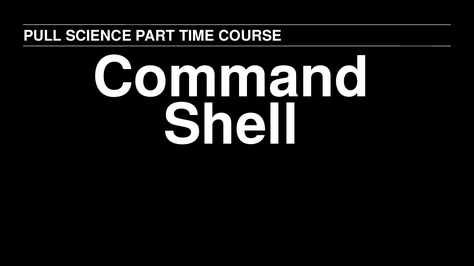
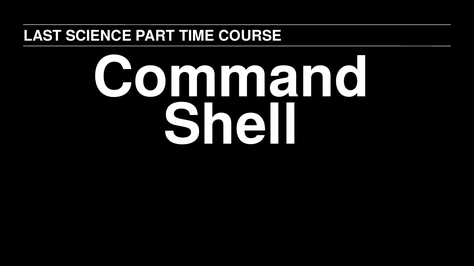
PULL: PULL -> LAST
